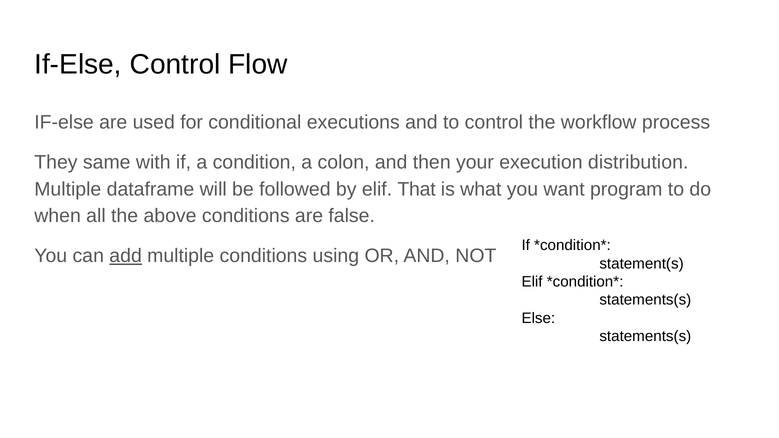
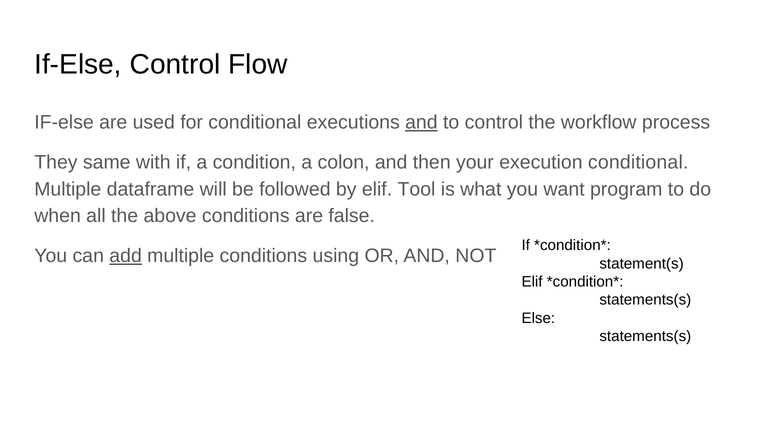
and at (421, 123) underline: none -> present
execution distribution: distribution -> conditional
That: That -> Tool
